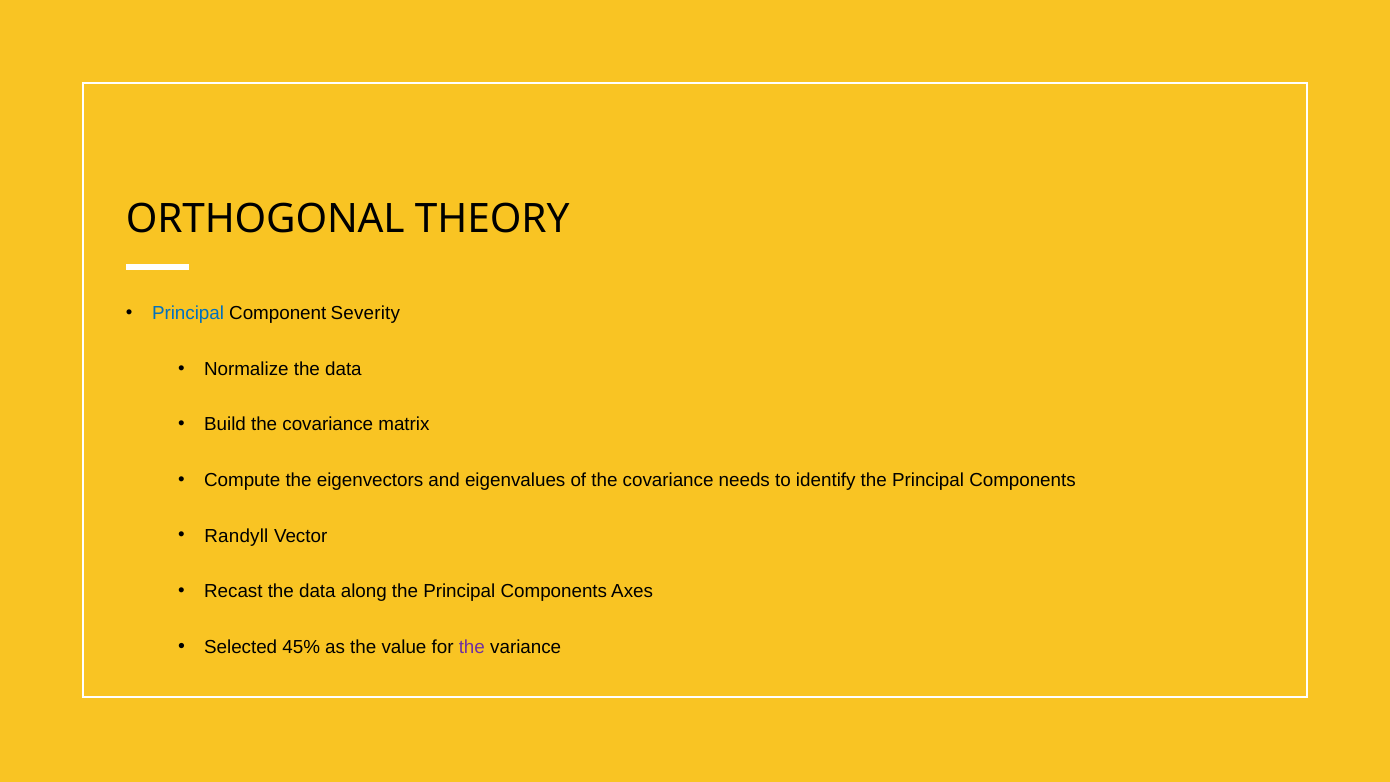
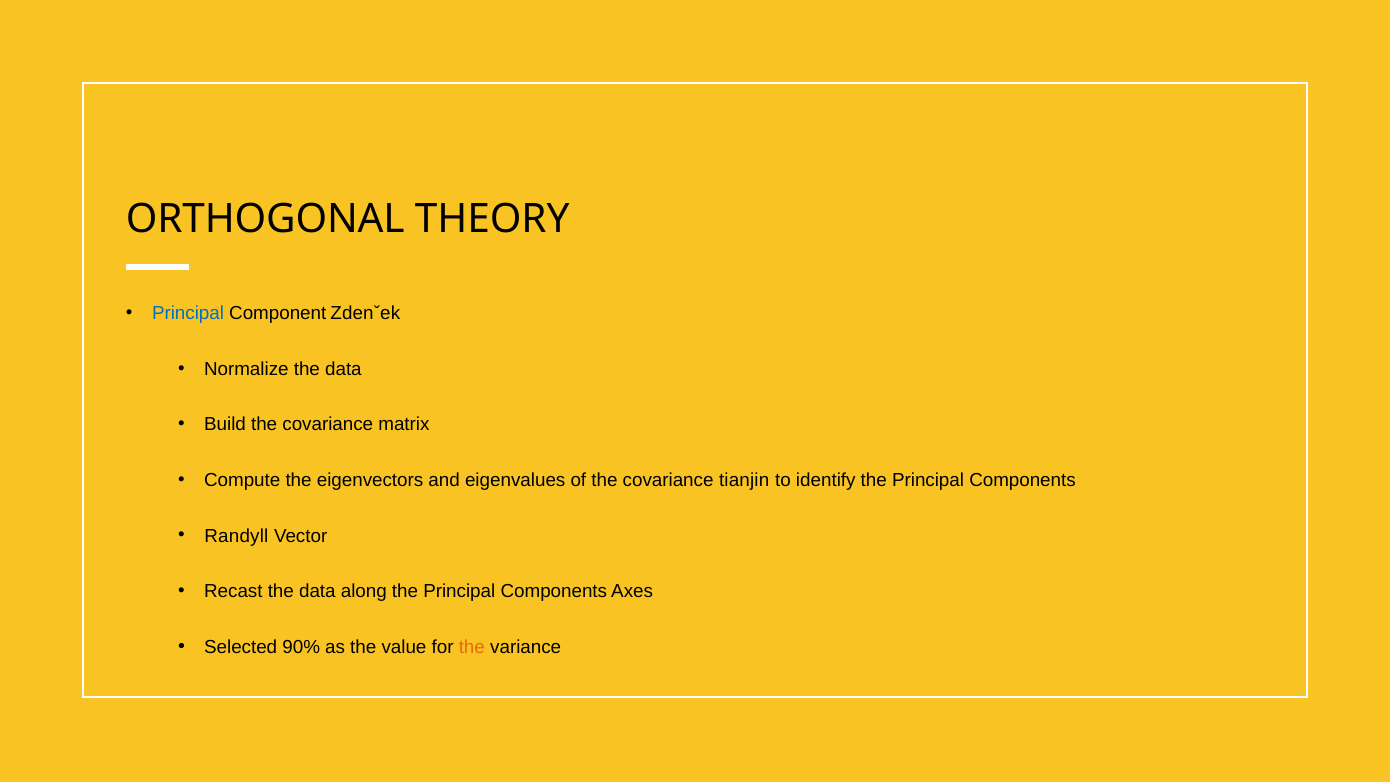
Severity: Severity -> Zdenˇek
needs: needs -> tianjin
45%: 45% -> 90%
the at (472, 647) colour: purple -> orange
